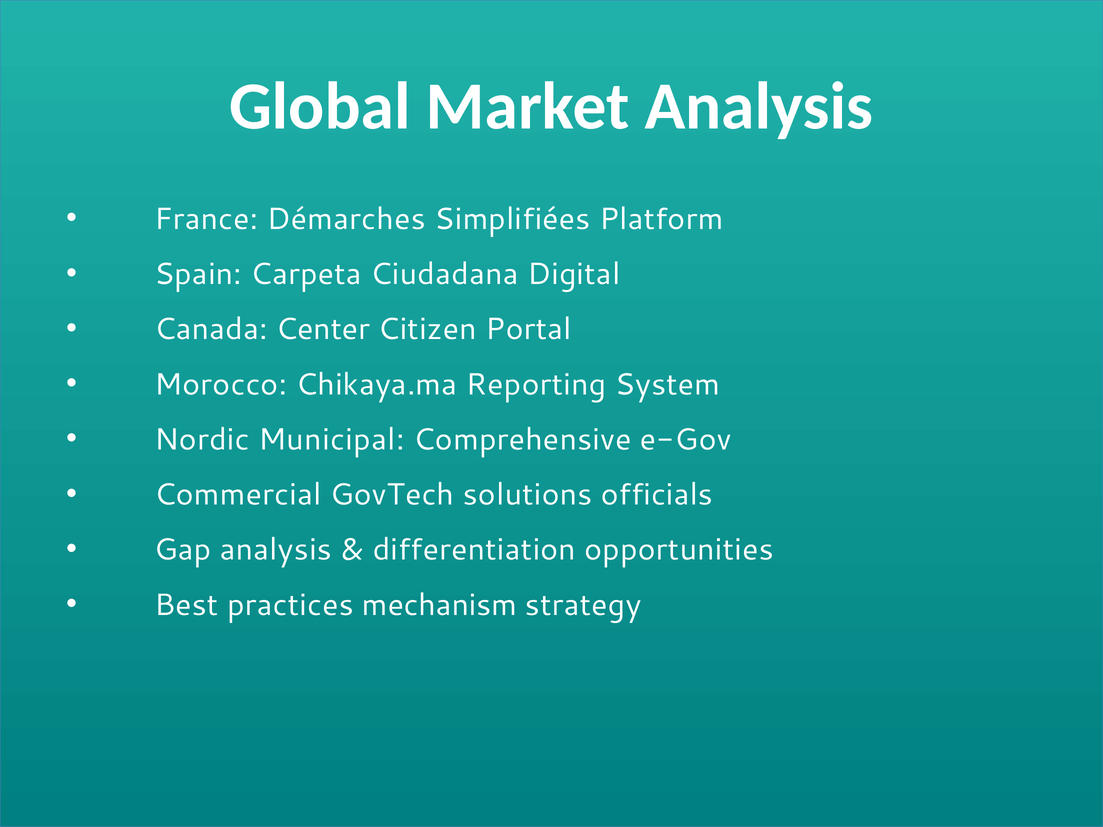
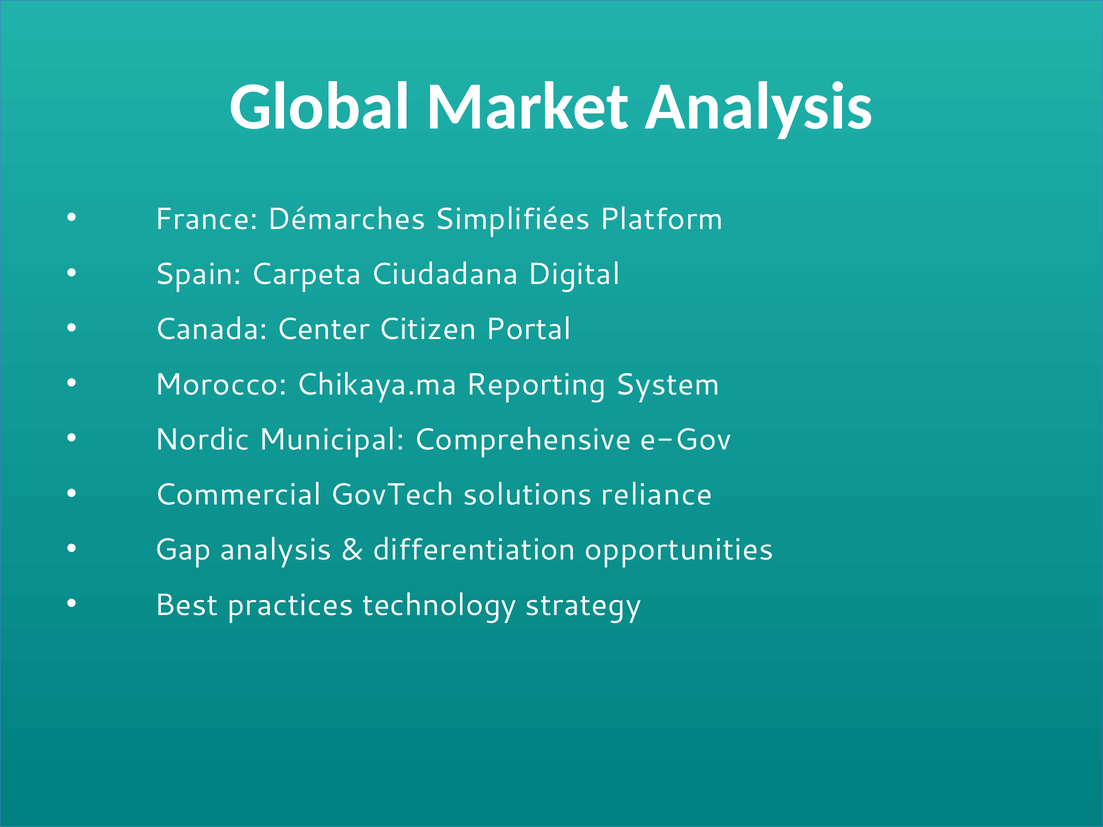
officials: officials -> reliance
mechanism: mechanism -> technology
